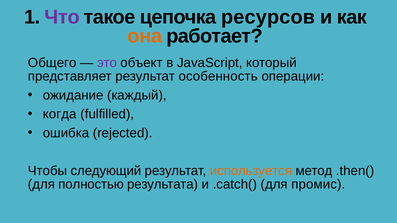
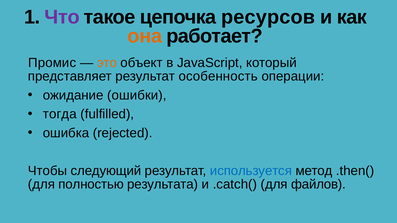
Общего: Общего -> Промис
это colour: purple -> orange
каждый: каждый -> ошибки
когда: когда -> тогда
используется colour: orange -> blue
промис: промис -> файлов
